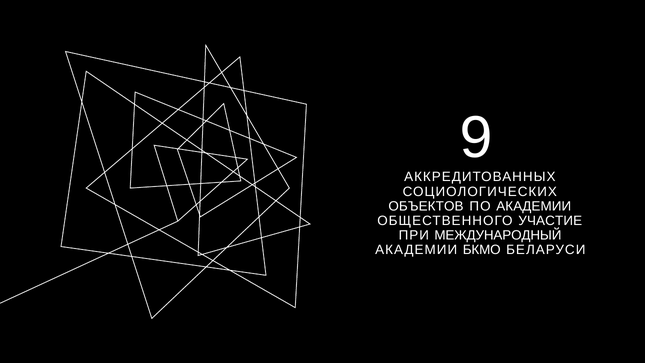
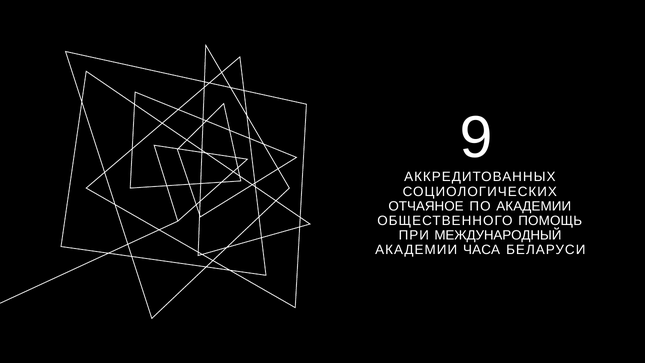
ОБЪЕКТОВ: ОБЪЕКТОВ -> ОТЧАЯНОЕ
УЧАСТИЕ: УЧАСТИЕ -> ПОМОЩЬ
БКМО: БКМО -> ЧАСА
